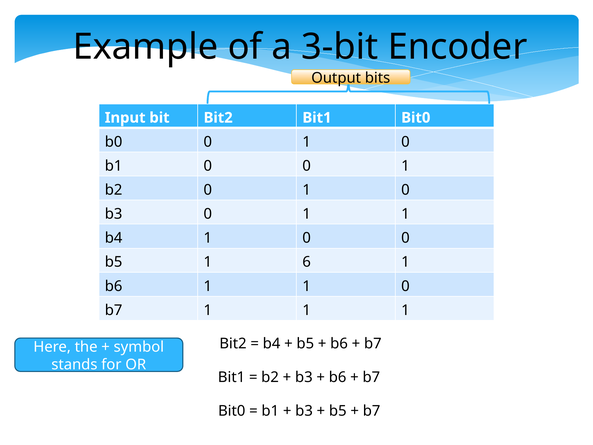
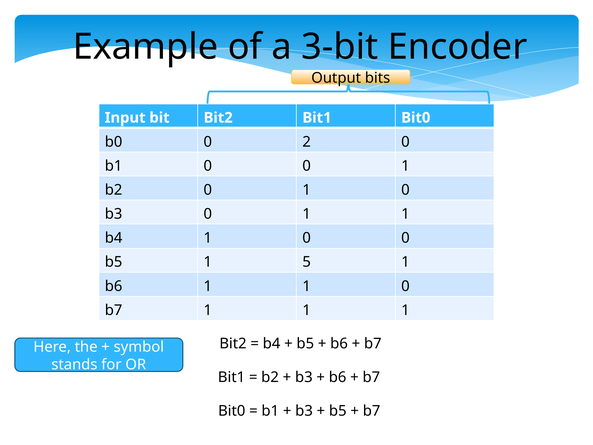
b0 0 1: 1 -> 2
6: 6 -> 5
